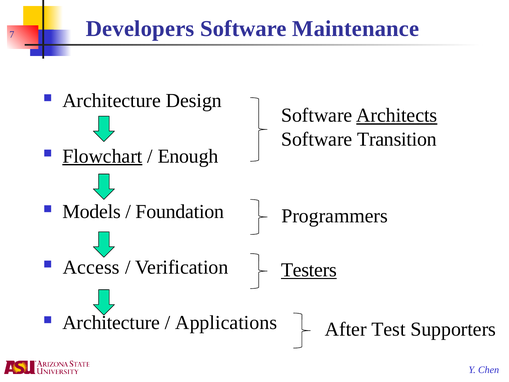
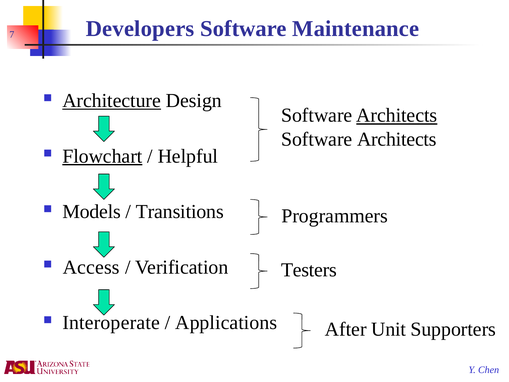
Architecture at (112, 101) underline: none -> present
Transition at (397, 139): Transition -> Architects
Enough: Enough -> Helpful
Foundation: Foundation -> Transitions
Testers underline: present -> none
Architecture at (111, 323): Architecture -> Interoperate
Test: Test -> Unit
